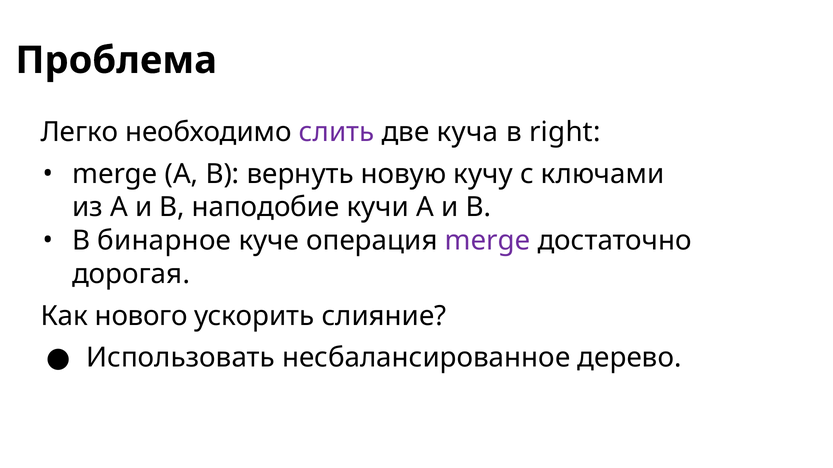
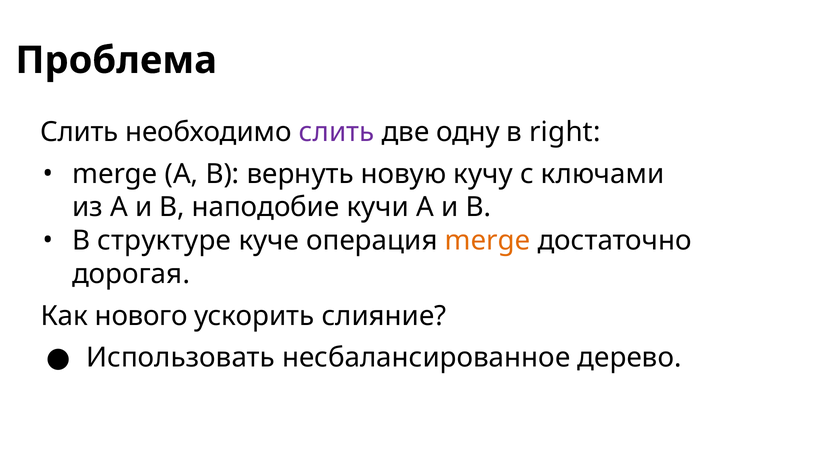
Легко at (79, 132): Легко -> Слить
куча: куча -> одну
бинарное: бинарное -> структуре
merge at (488, 241) colour: purple -> orange
